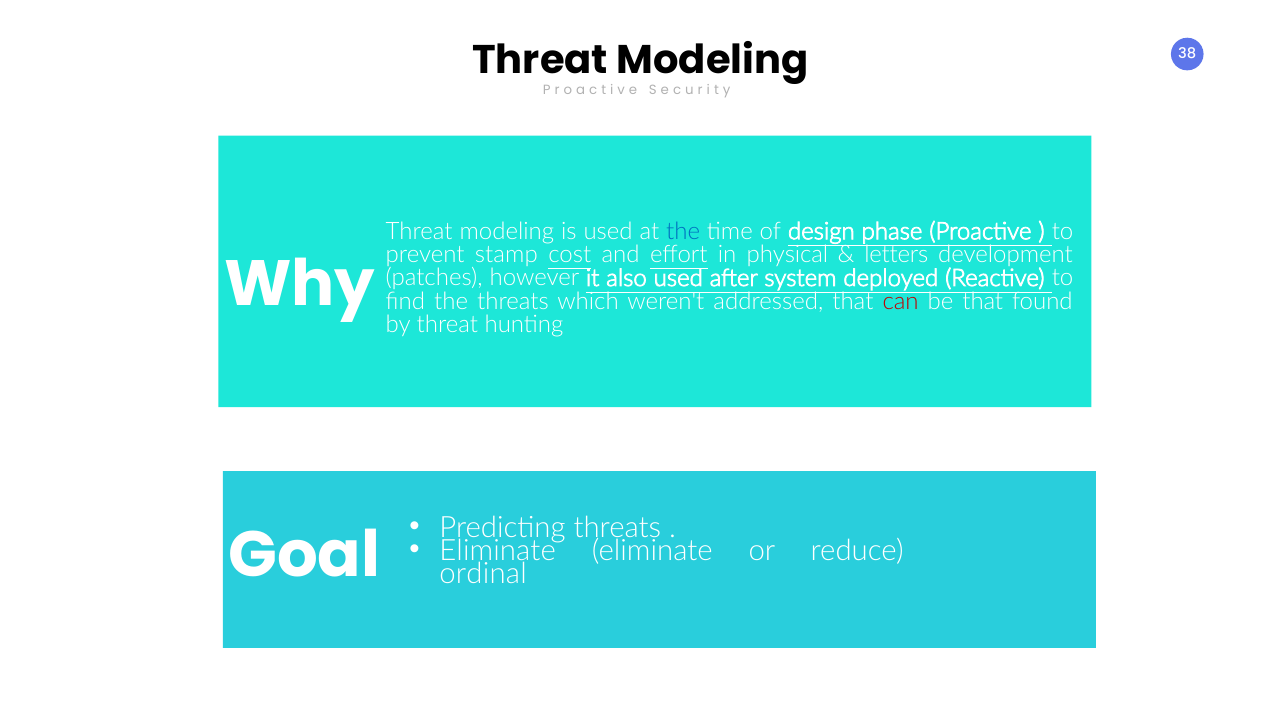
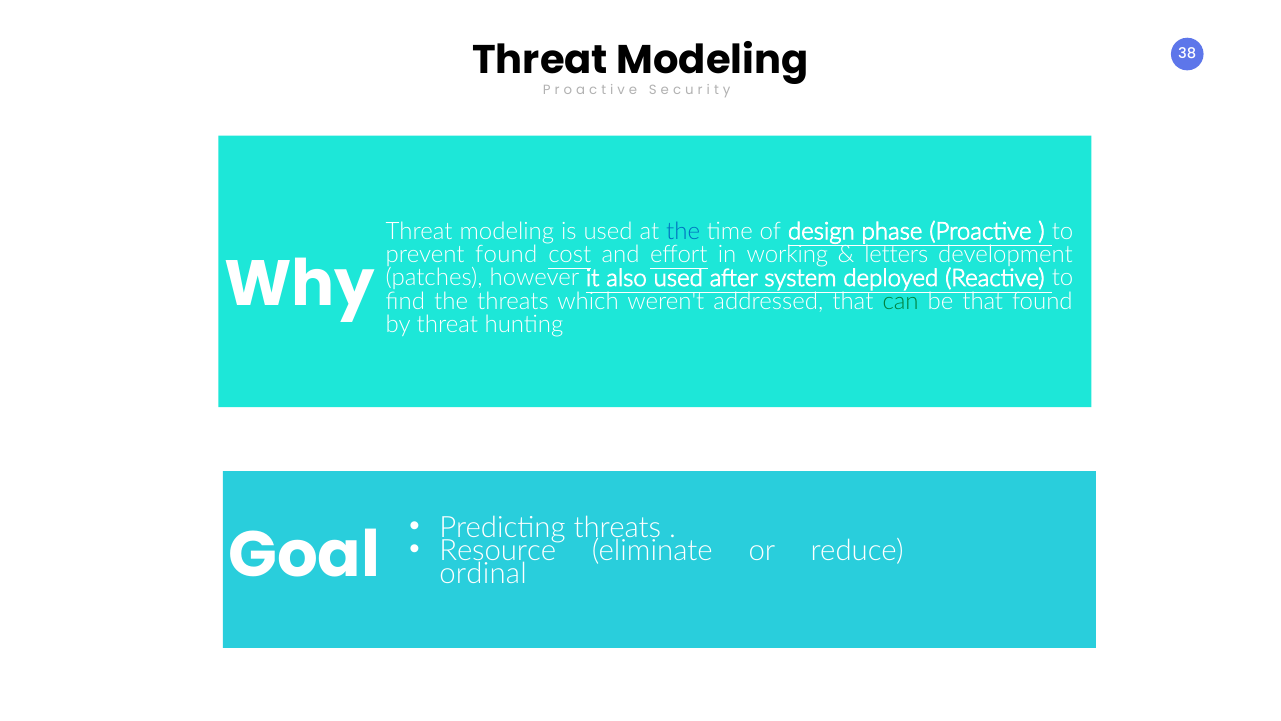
prevent stamp: stamp -> found
physical: physical -> working
can colour: red -> green
Eliminate at (498, 551): Eliminate -> Resource
